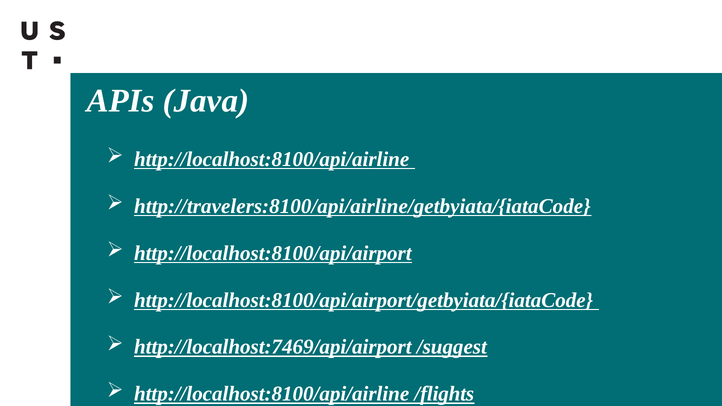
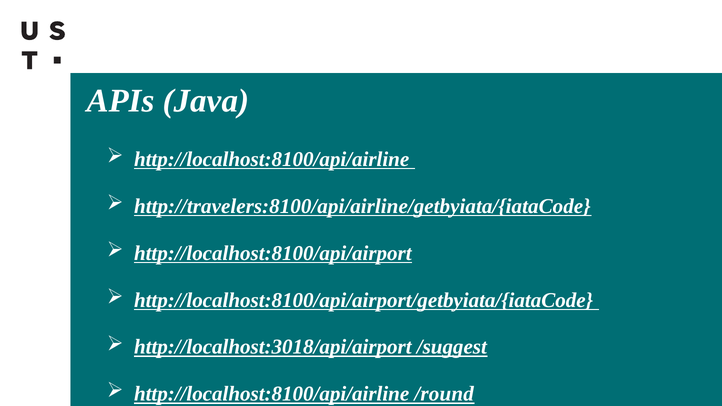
http://localhost:7469/api/airport: http://localhost:7469/api/airport -> http://localhost:3018/api/airport
/flights: /flights -> /round
